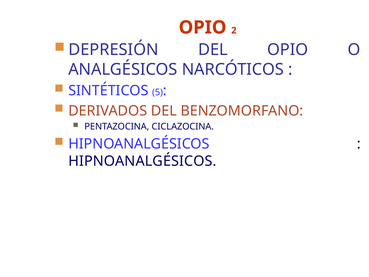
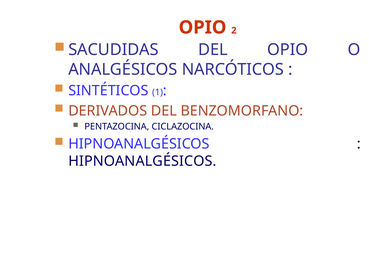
DEPRESIÓN: DEPRESIÓN -> SACUDIDAS
5: 5 -> 1
